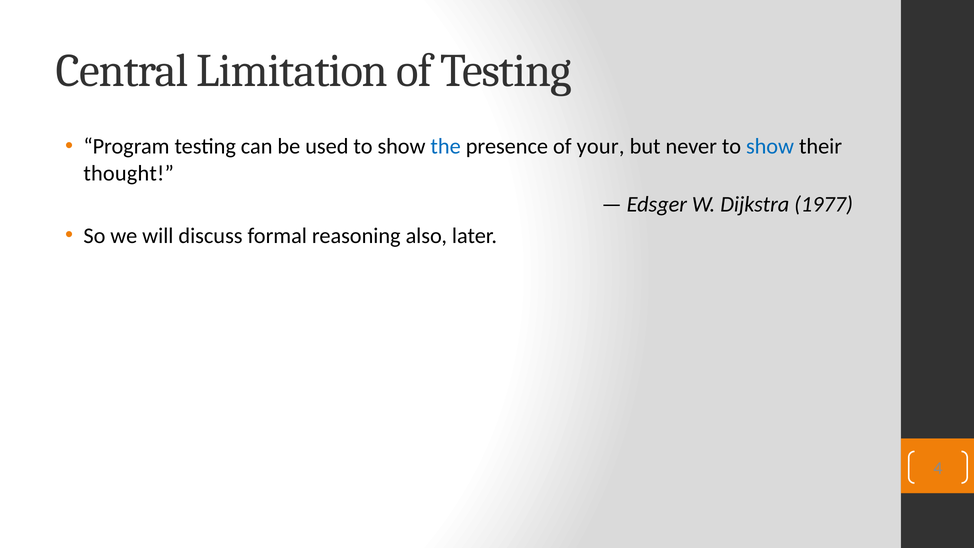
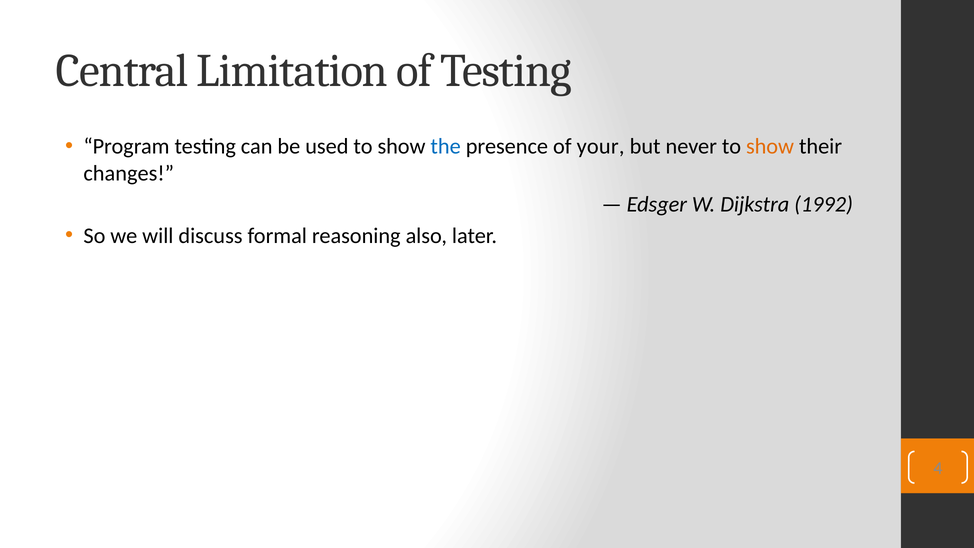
show at (770, 146) colour: blue -> orange
thought: thought -> changes
1977: 1977 -> 1992
